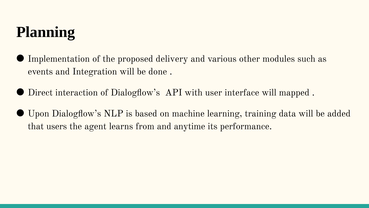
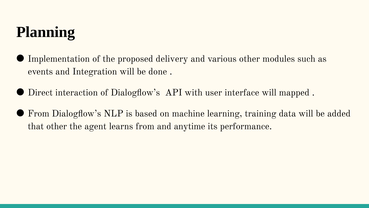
Upon at (39, 113): Upon -> From
that users: users -> other
